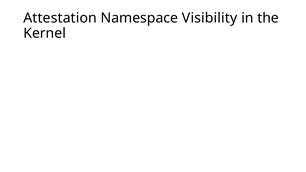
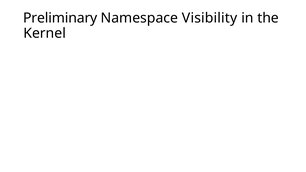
Attestation: Attestation -> Preliminary
